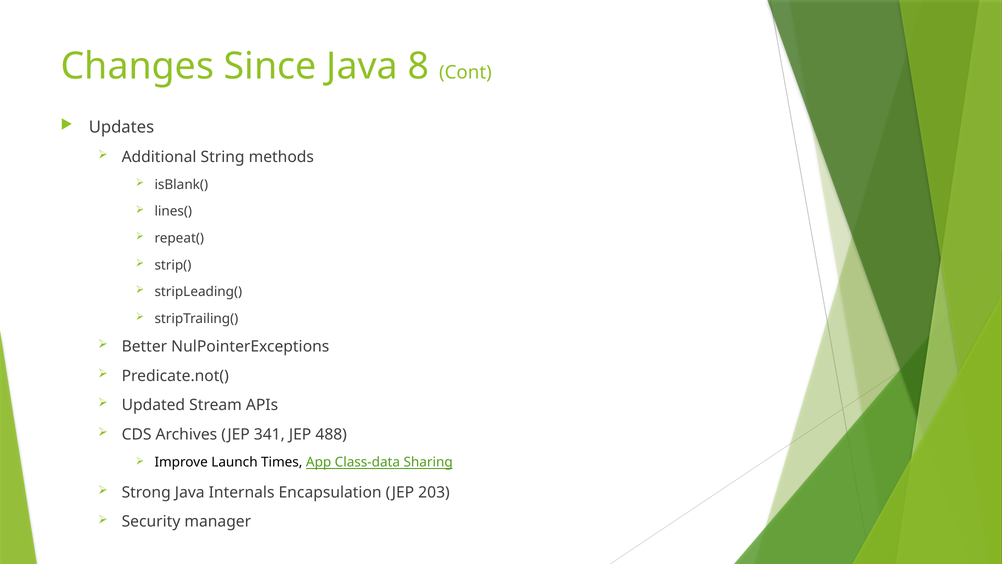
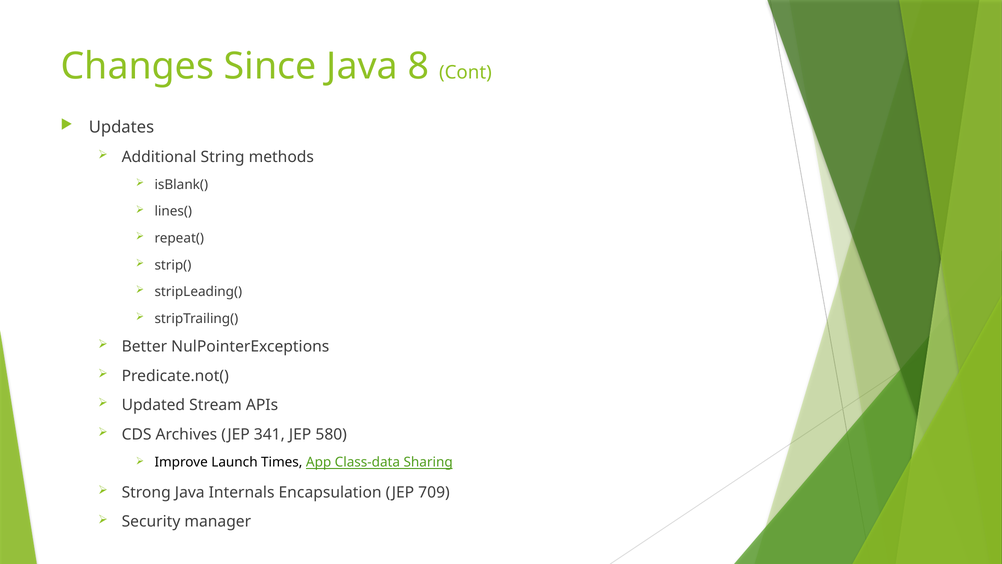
488: 488 -> 580
203: 203 -> 709
